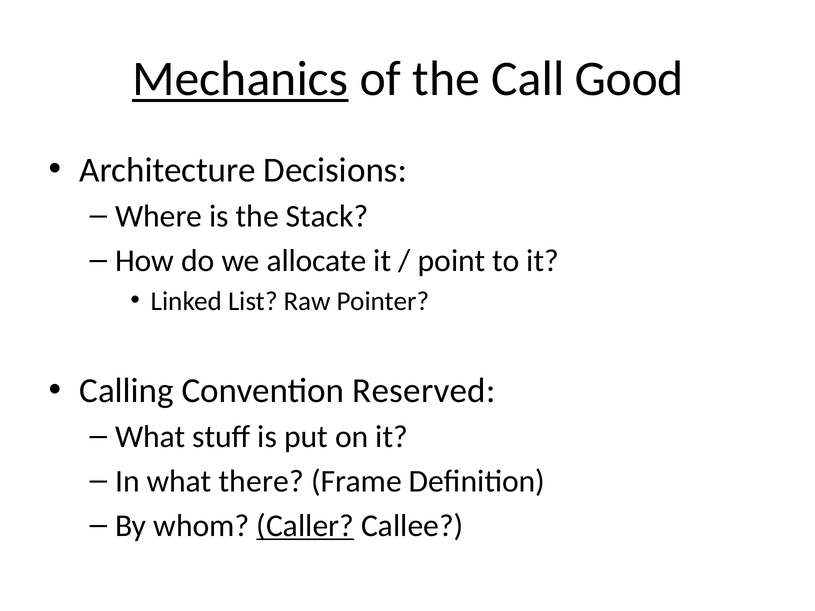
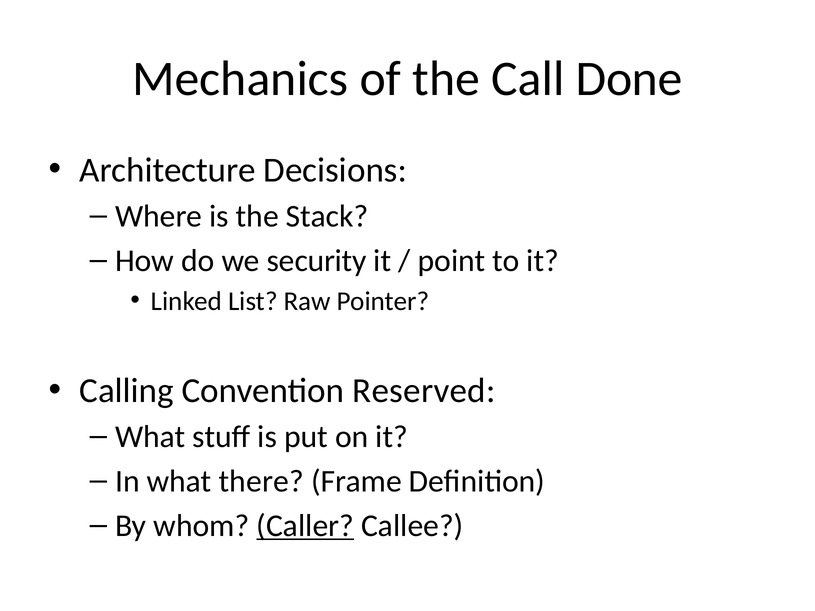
Mechanics underline: present -> none
Good: Good -> Done
allocate: allocate -> security
